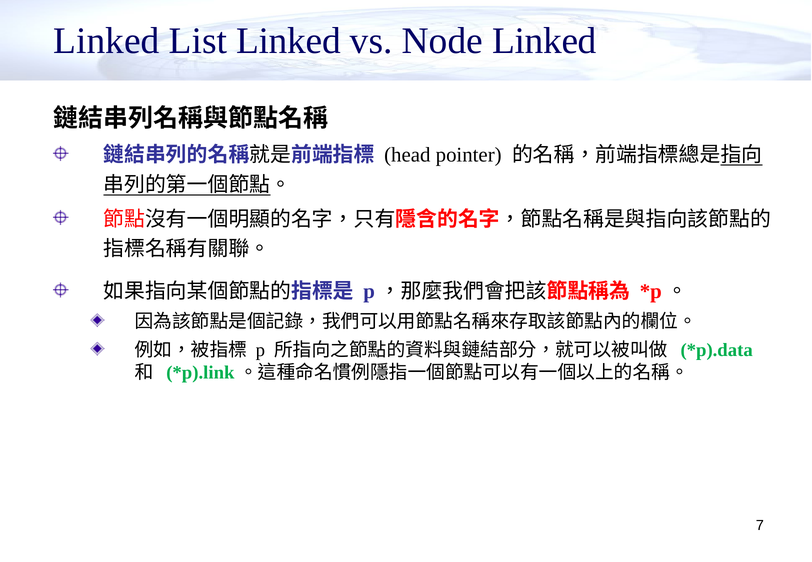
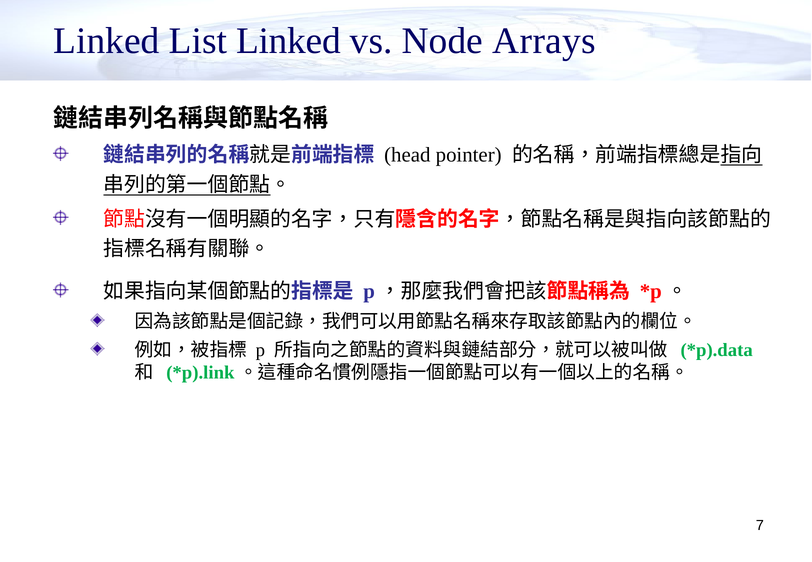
Node Linked: Linked -> Arrays
